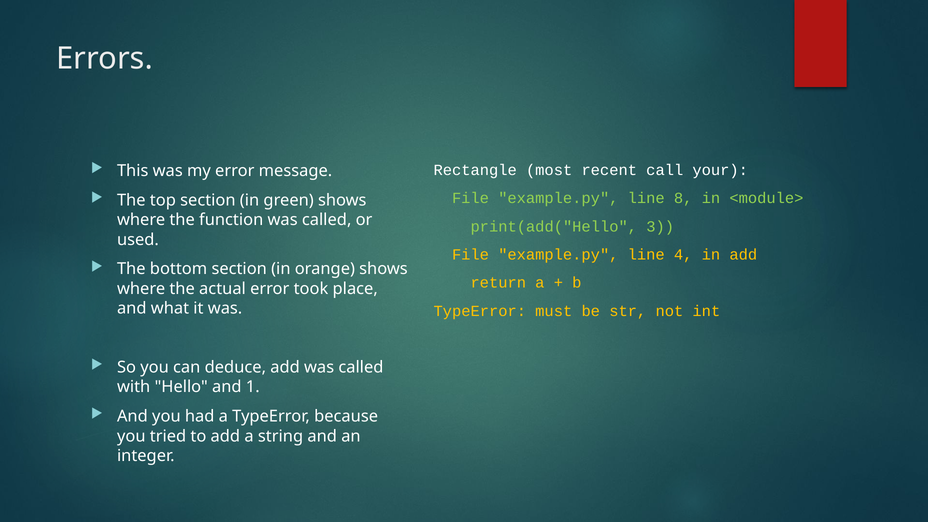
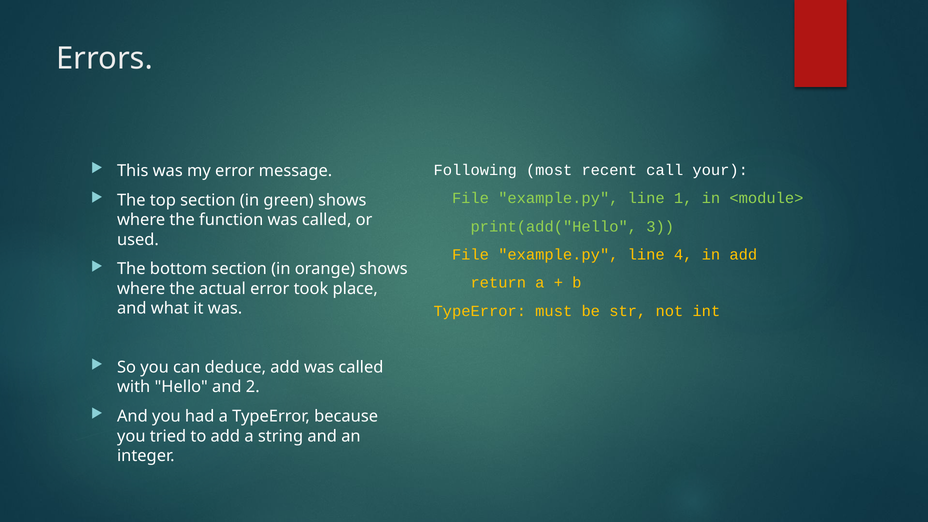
Rectangle: Rectangle -> Following
8: 8 -> 1
1: 1 -> 2
